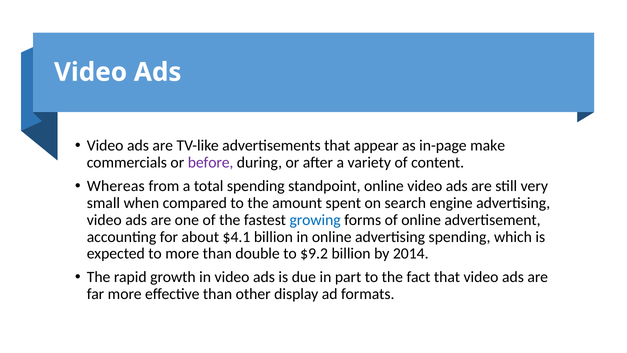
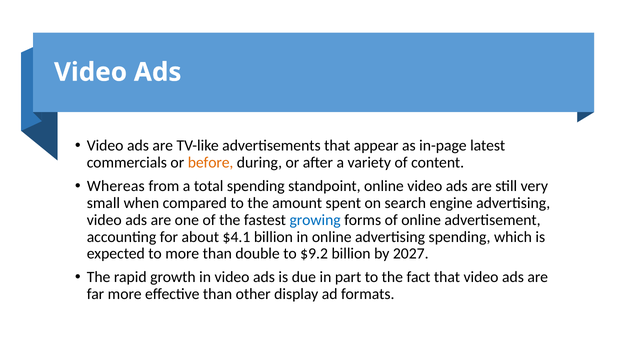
make: make -> latest
before colour: purple -> orange
2014: 2014 -> 2027
